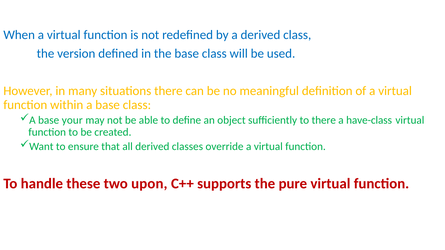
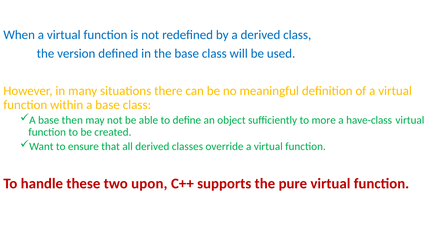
your: your -> then
to there: there -> more
